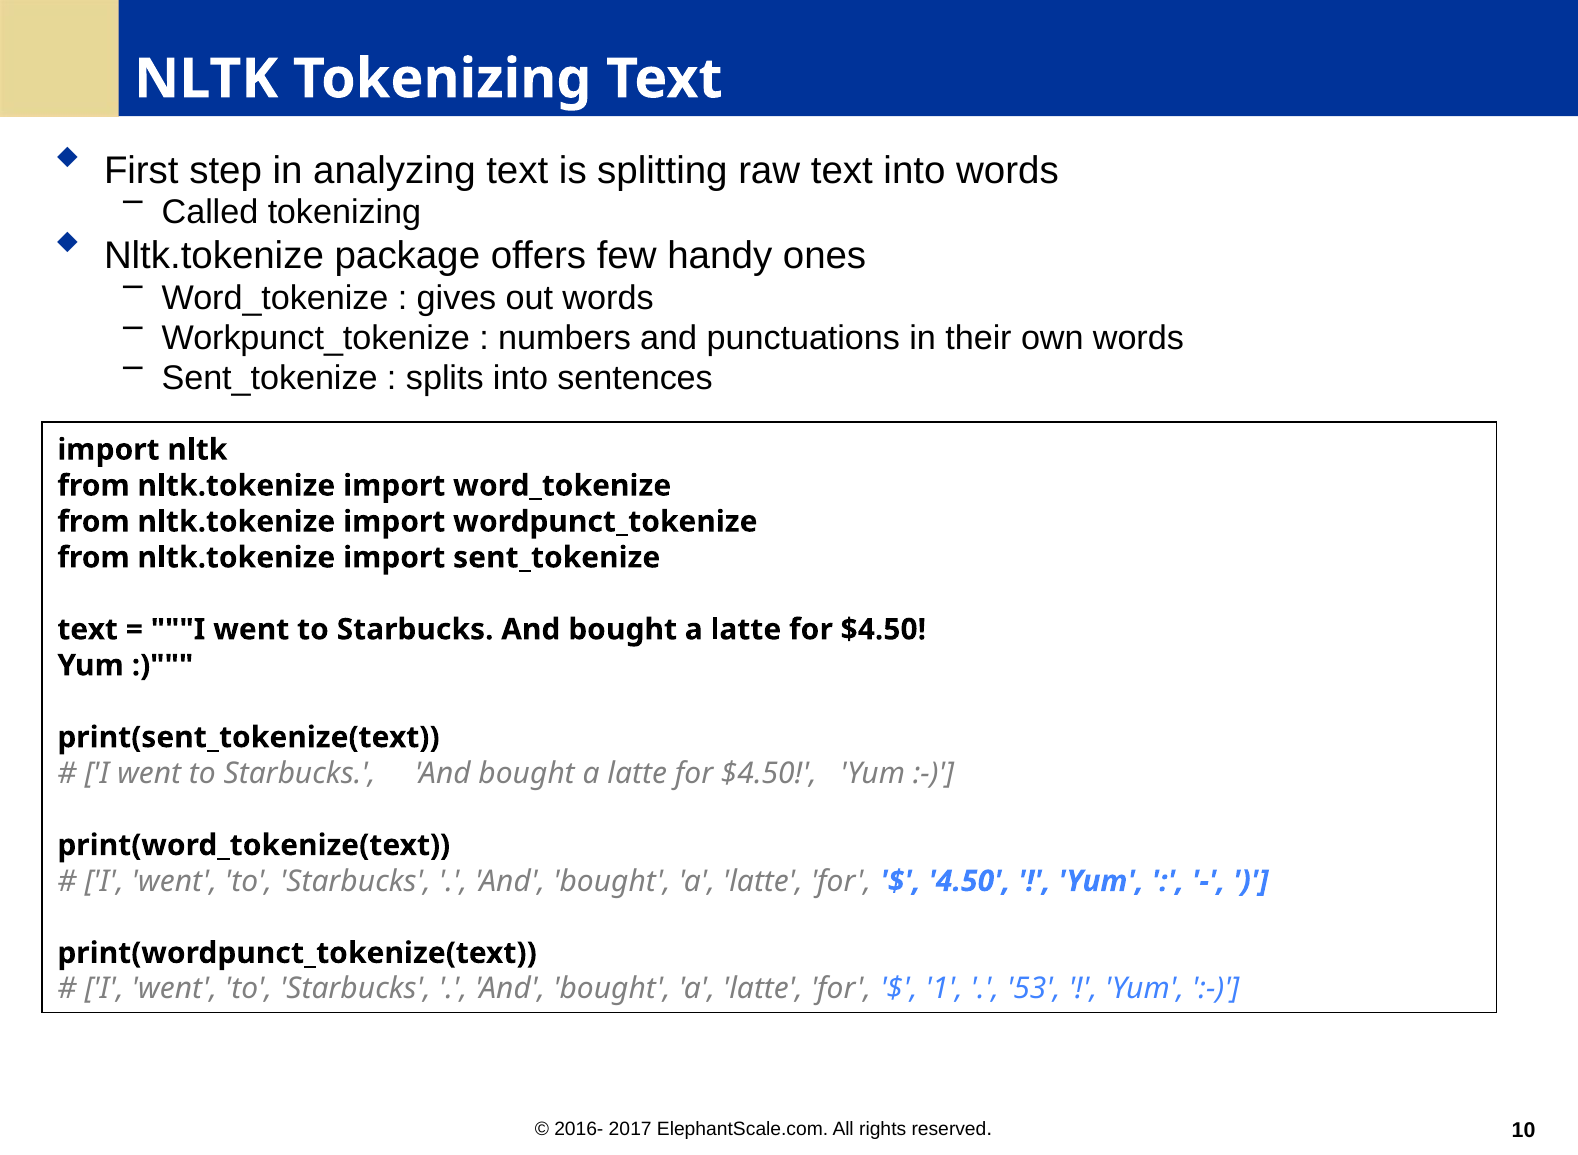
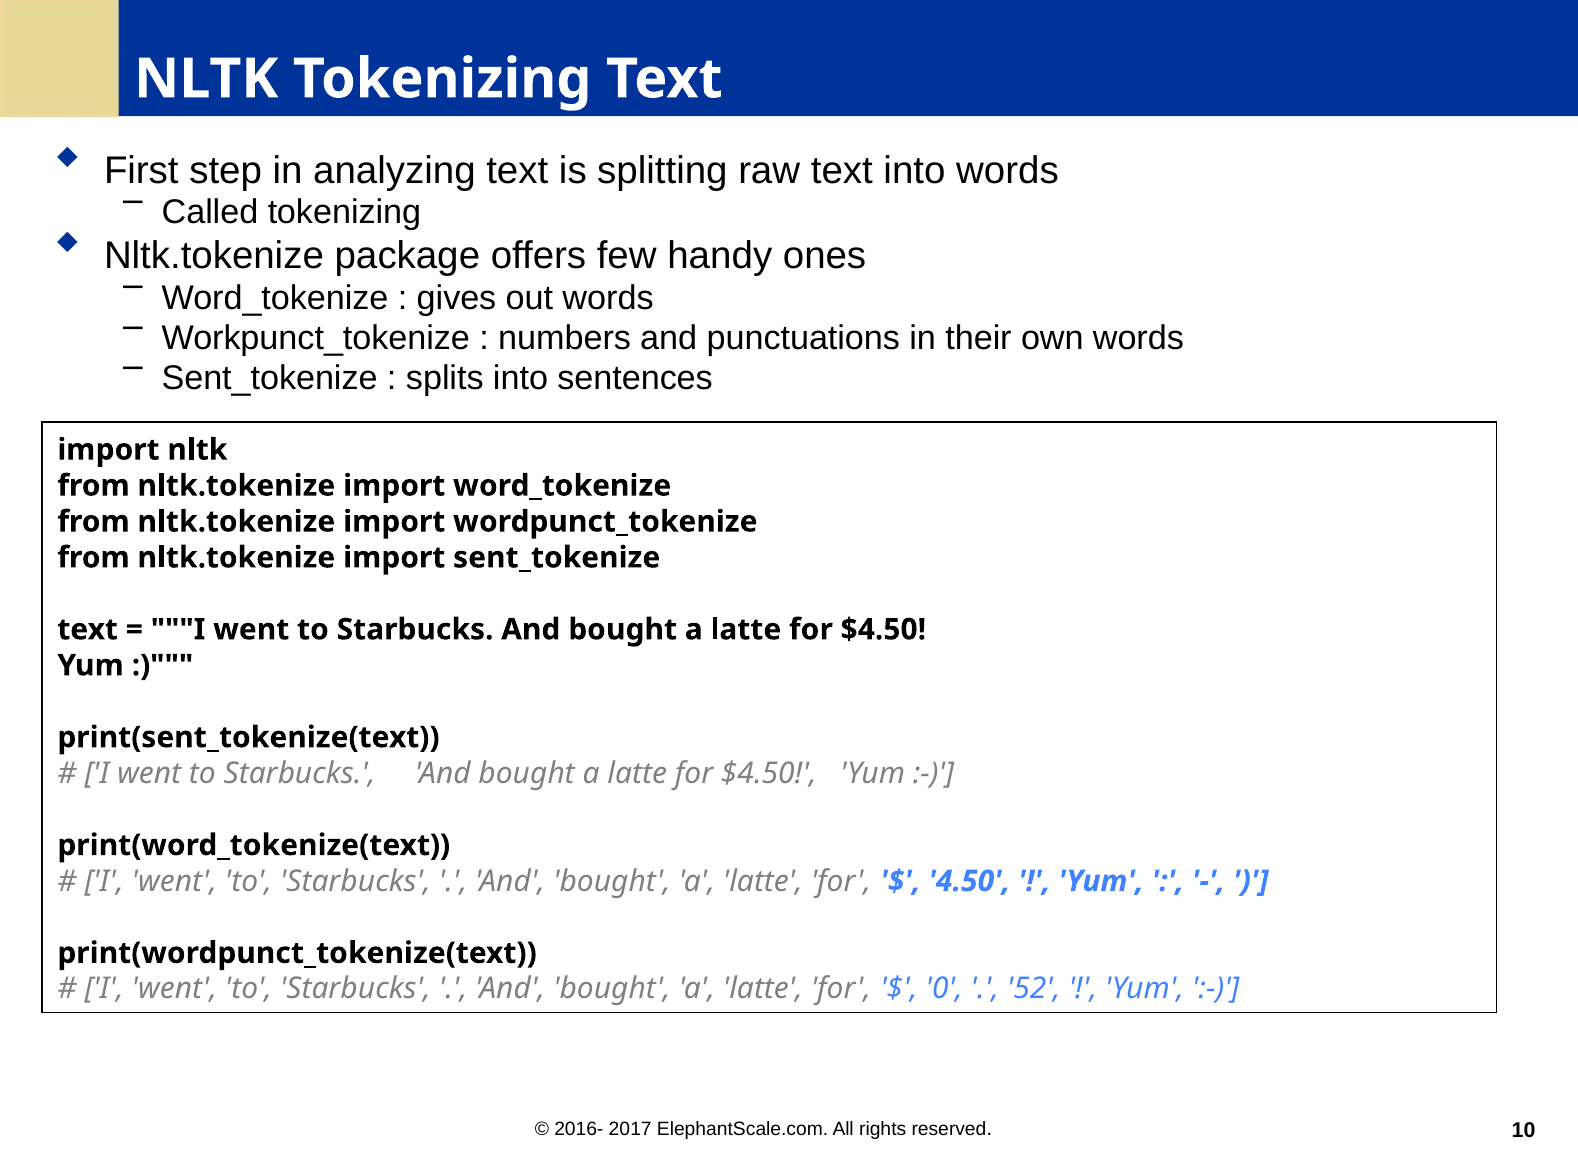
1: 1 -> 0
53: 53 -> 52
